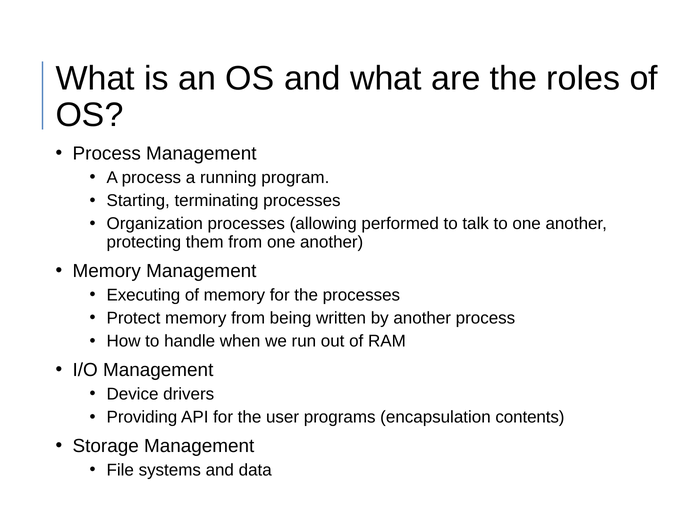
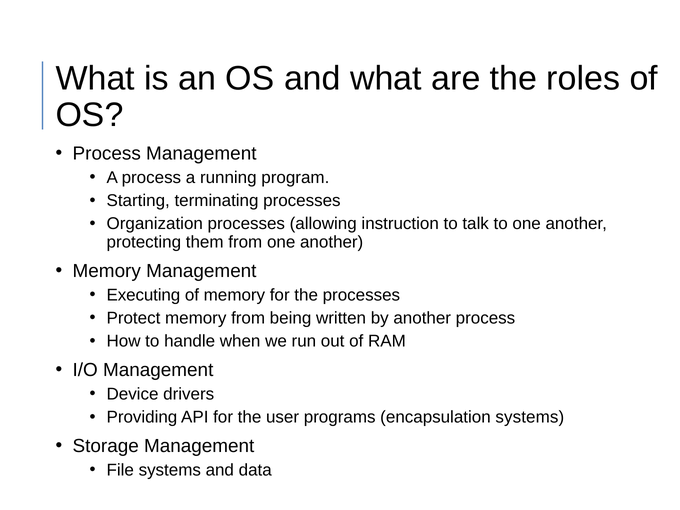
performed: performed -> instruction
encapsulation contents: contents -> systems
